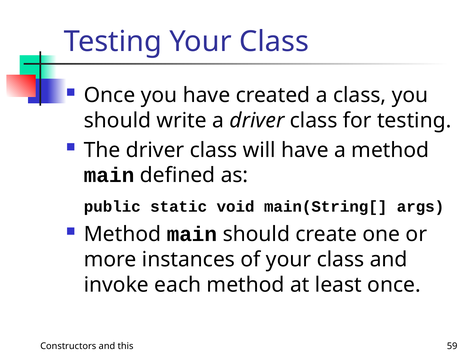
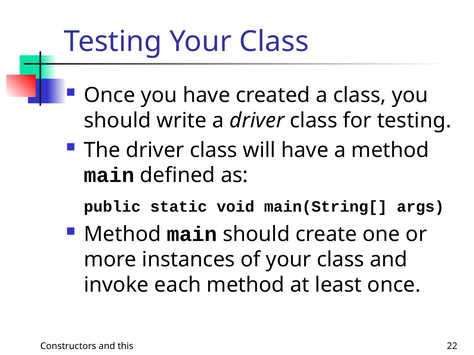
59: 59 -> 22
